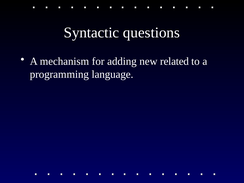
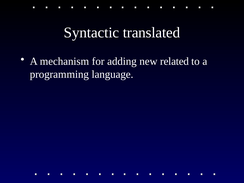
questions: questions -> translated
